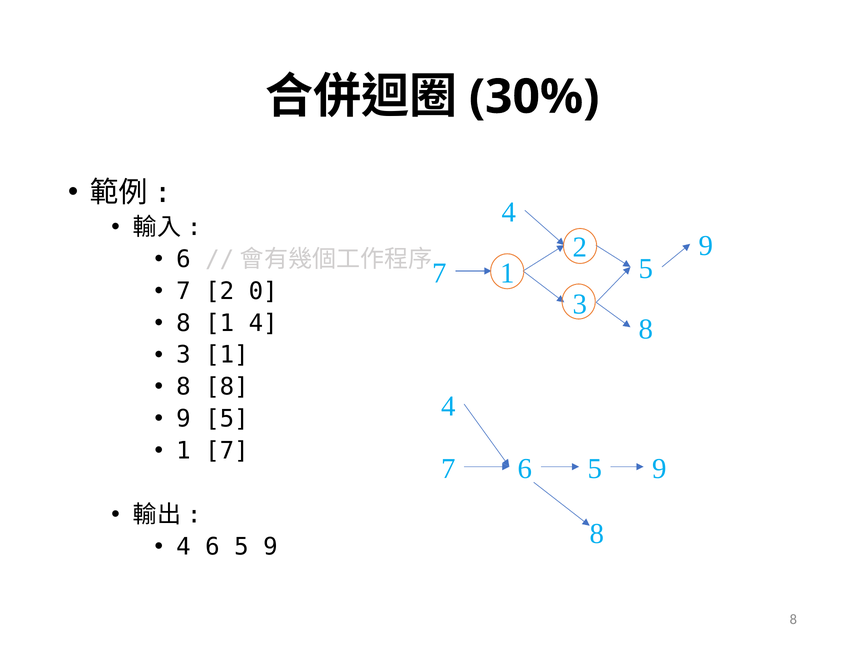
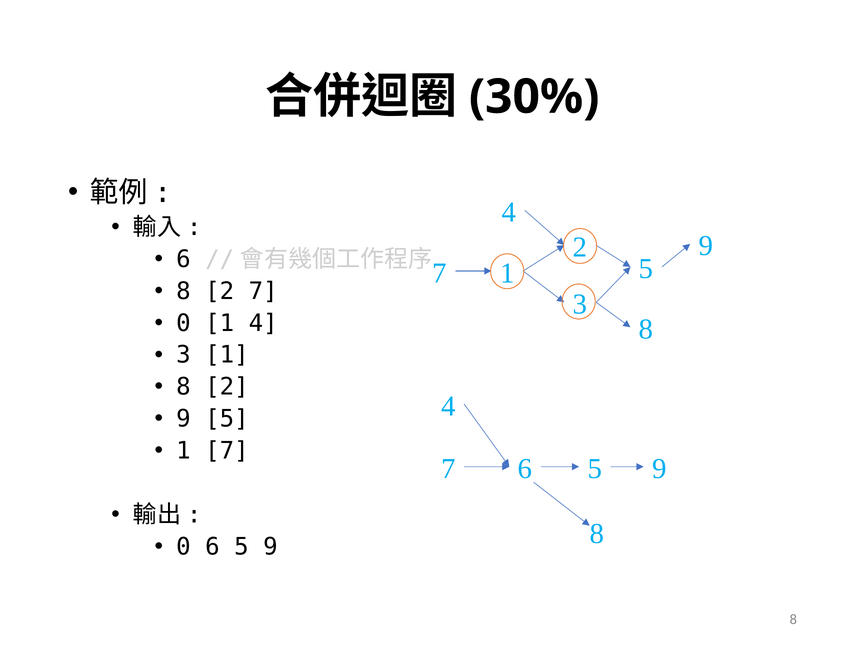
7 at (183, 291): 7 -> 8
2 0: 0 -> 7
8 at (183, 323): 8 -> 0
8 at (227, 387): 8 -> 2
4 at (183, 547): 4 -> 0
